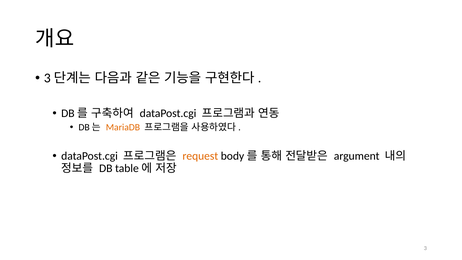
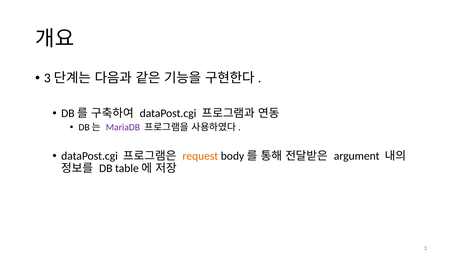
MariaDB colour: orange -> purple
